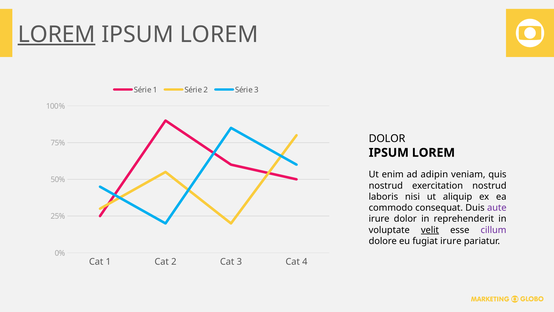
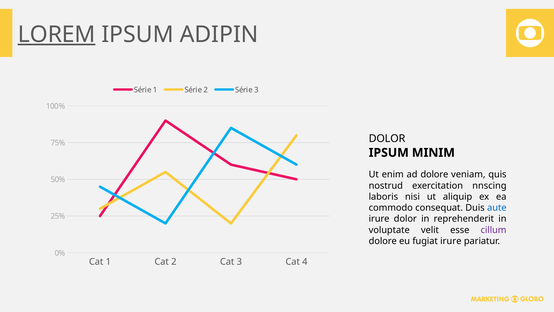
LOREM at (219, 35): LOREM -> ADIPIN
LOREM at (433, 153): LOREM -> MINIM
ad adipin: adipin -> dolore
exercitation nostrud: nostrud -> nnscing
aute colour: purple -> blue
velit underline: present -> none
